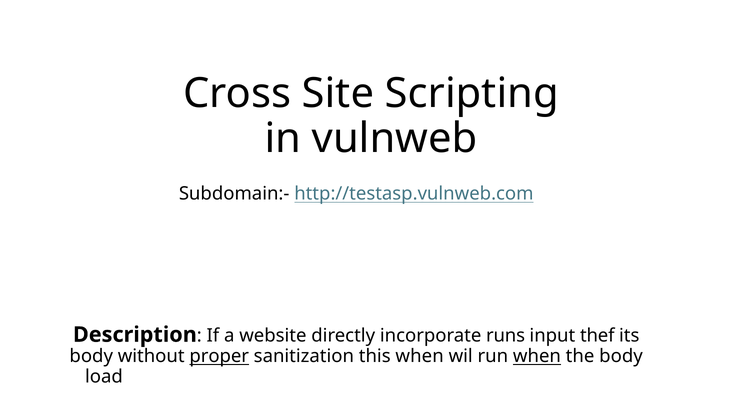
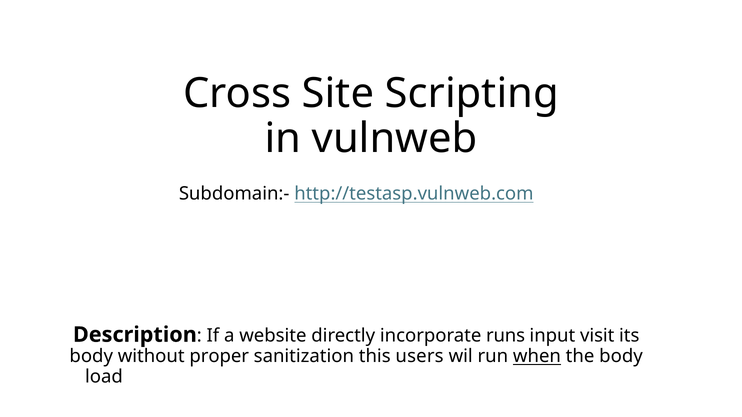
thef: thef -> visit
proper at (219, 357) underline: present -> none
this when: when -> users
